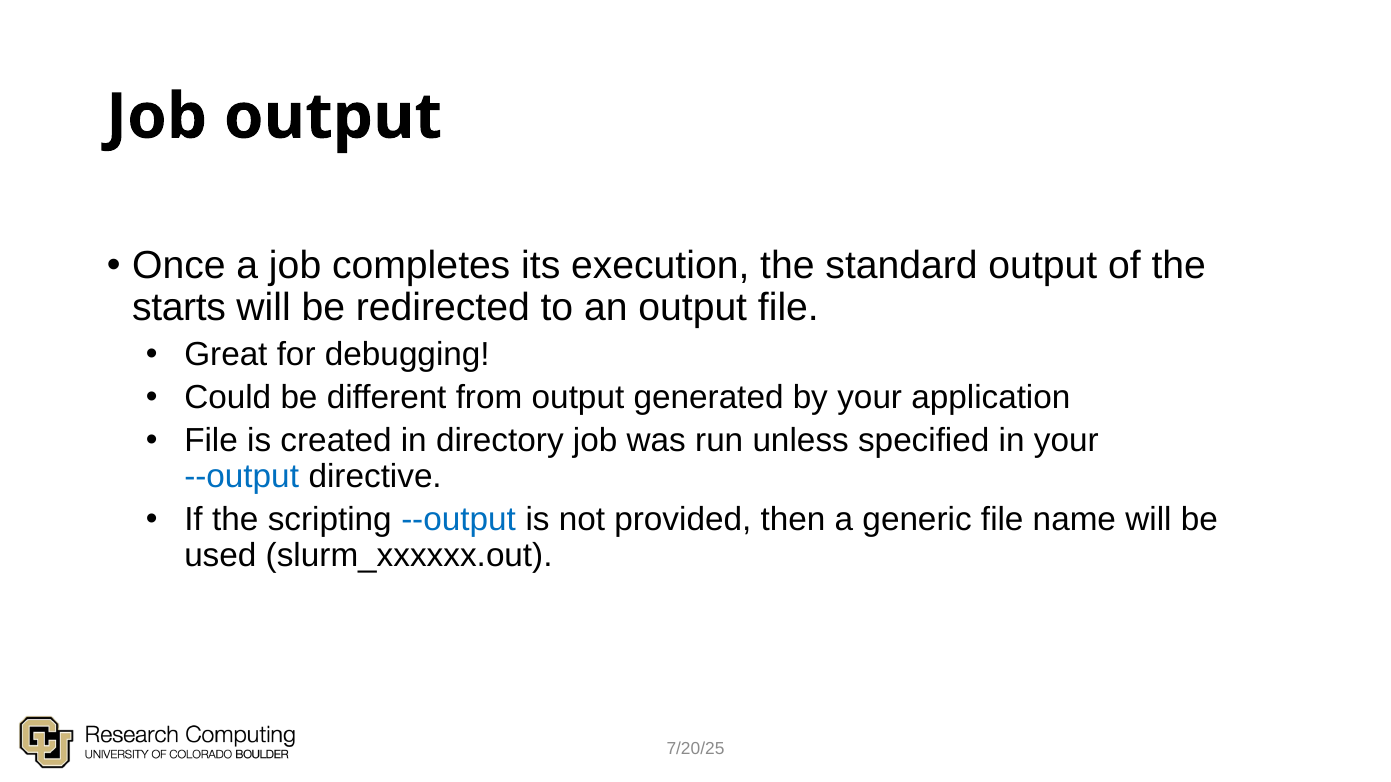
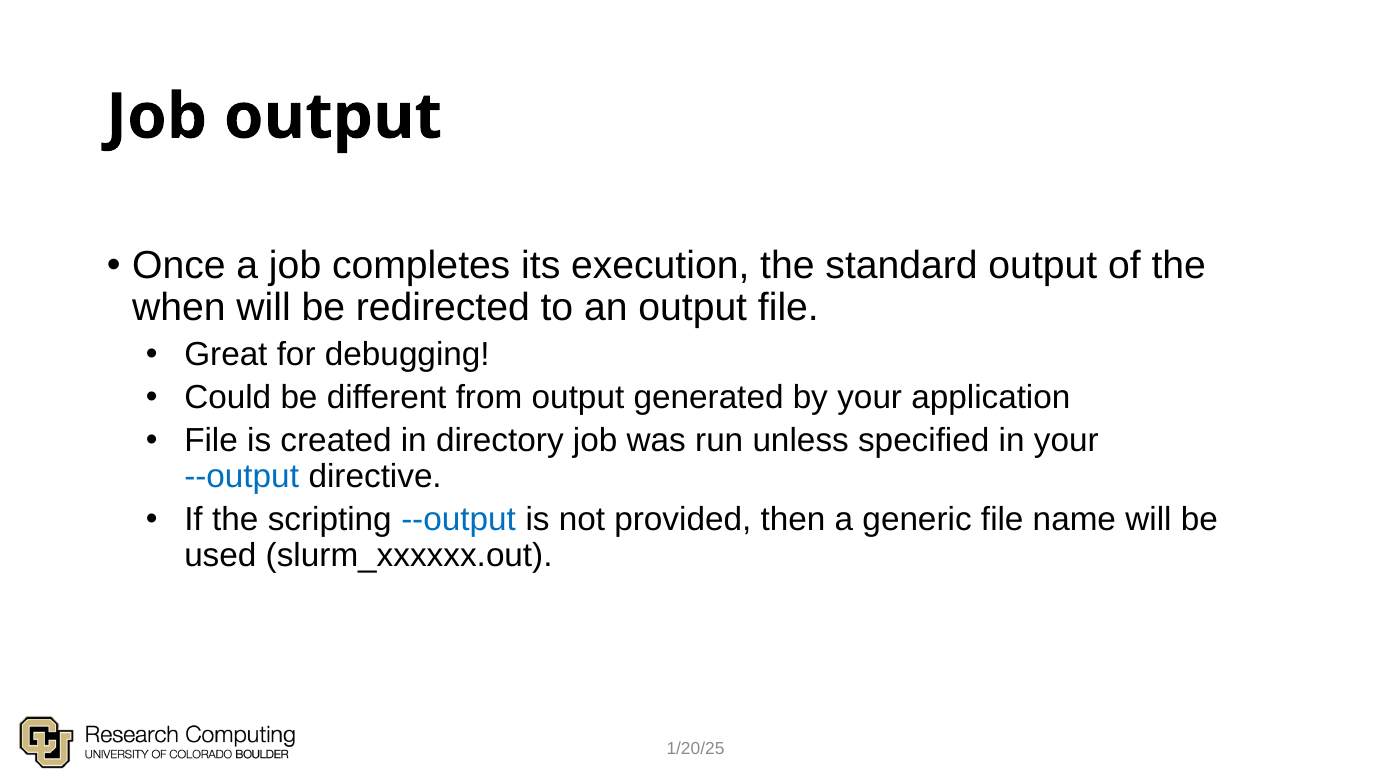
starts: starts -> when
7/20/25: 7/20/25 -> 1/20/25
